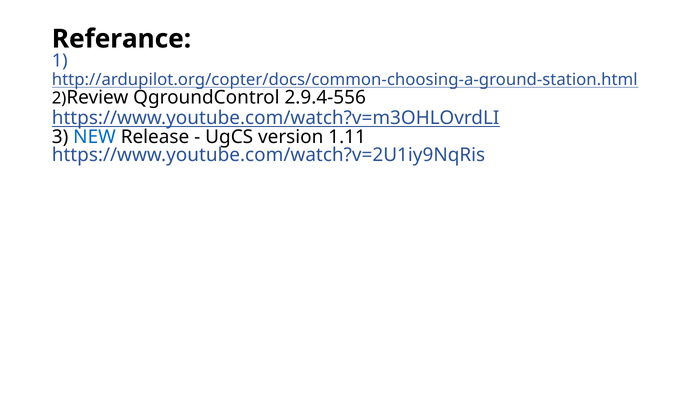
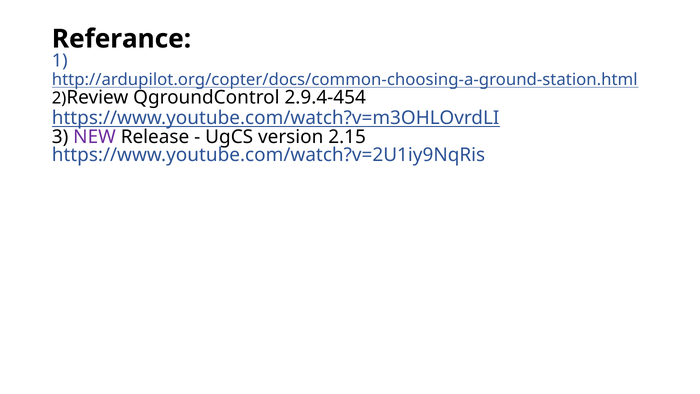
2.9.4-556: 2.9.4-556 -> 2.9.4-454
NEW colour: blue -> purple
1.11: 1.11 -> 2.15
